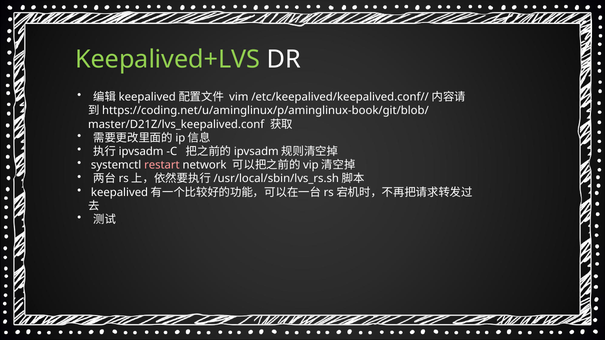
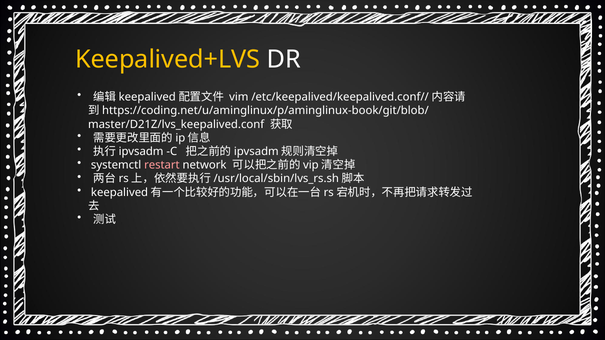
Keepalived+LVS colour: light green -> yellow
